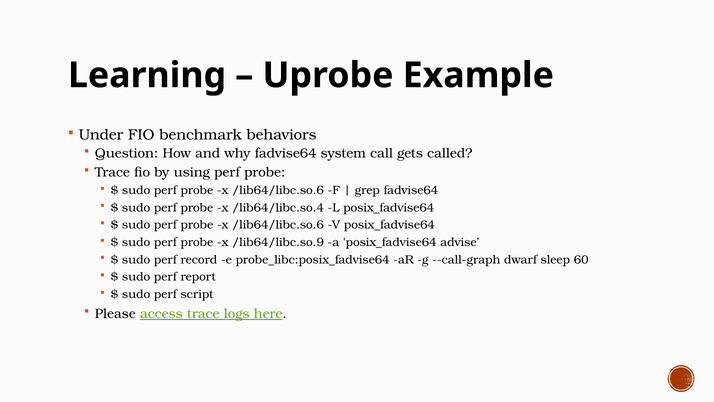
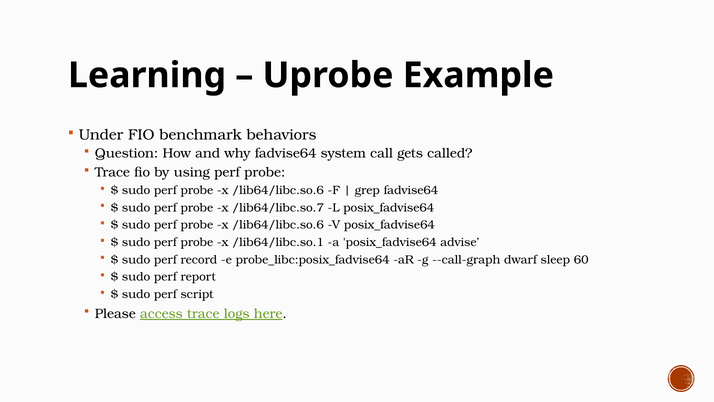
/lib64/libc.so.4: /lib64/libc.so.4 -> /lib64/libc.so.7
/lib64/libc.so.9: /lib64/libc.so.9 -> /lib64/libc.so.1
